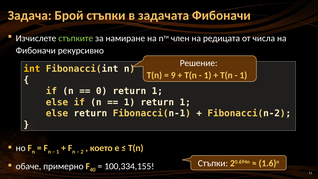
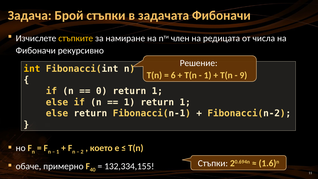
стъпките colour: light green -> yellow
9: 9 -> 6
1 at (243, 75): 1 -> 9
100,334,155: 100,334,155 -> 132,334,155
